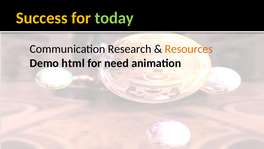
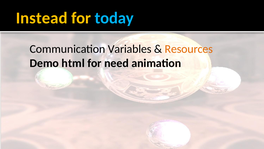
Success: Success -> Instead
today colour: light green -> light blue
Research: Research -> Variables
